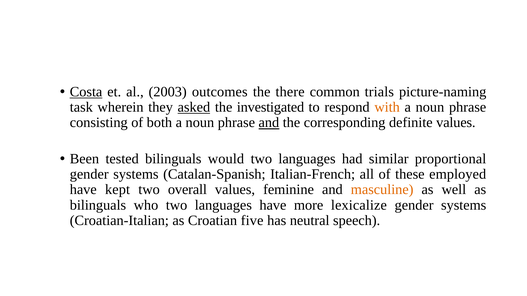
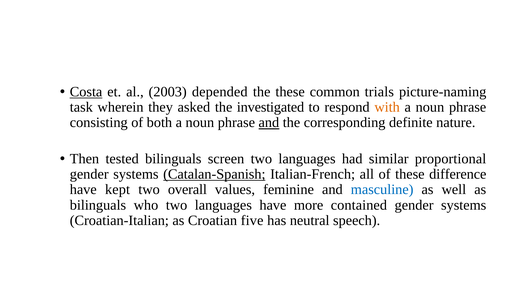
outcomes: outcomes -> depended
the there: there -> these
asked underline: present -> none
definite values: values -> nature
Been: Been -> Then
would: would -> screen
Catalan-Spanish underline: none -> present
employed: employed -> difference
masculine colour: orange -> blue
lexicalize: lexicalize -> contained
